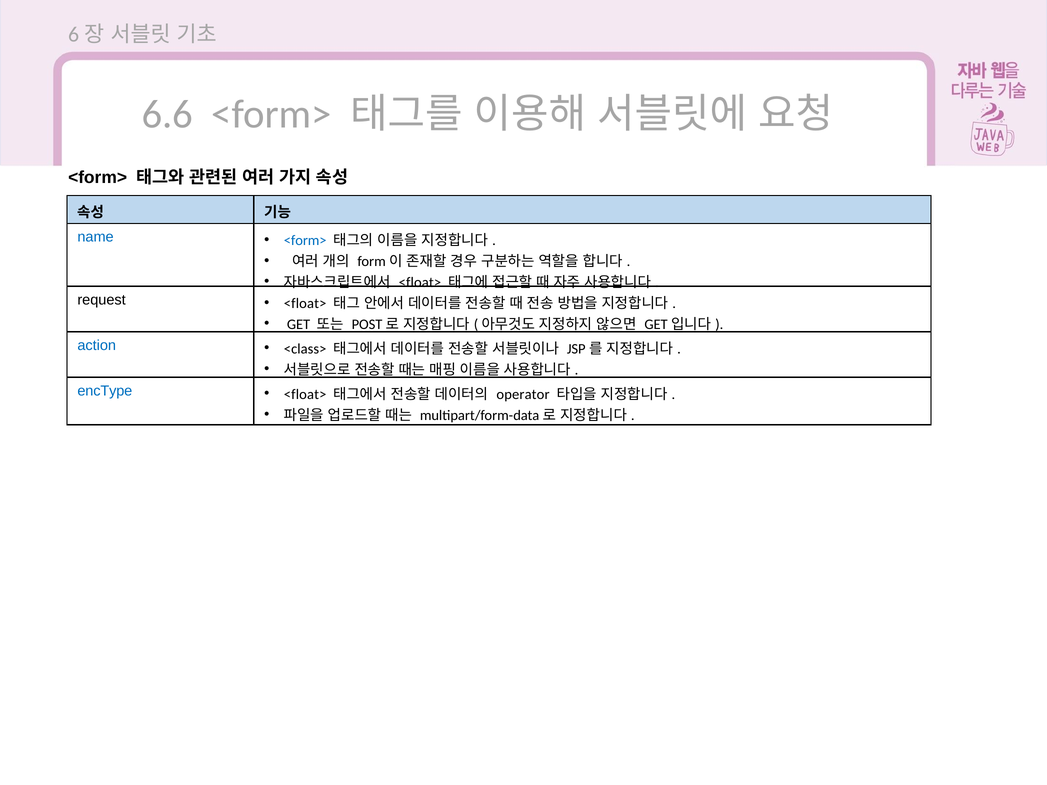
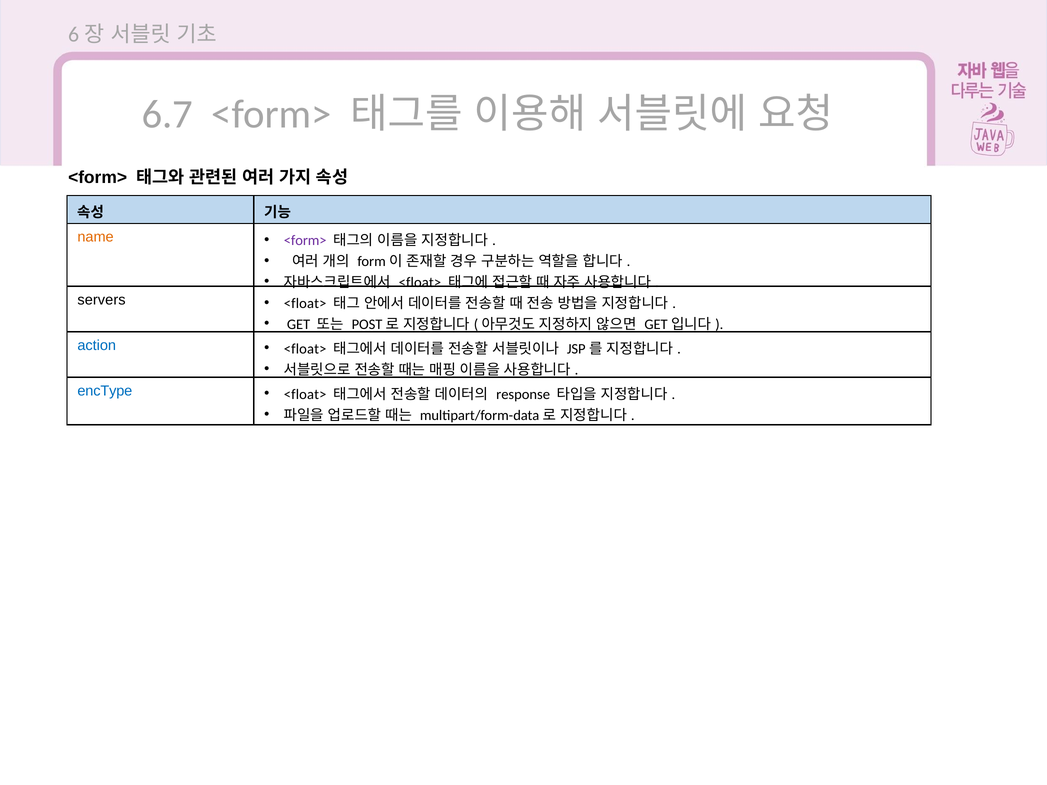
6.6: 6.6 -> 6.7
name colour: blue -> orange
<form> at (305, 241) colour: blue -> purple
request: request -> servers
<class> at (305, 349): <class> -> <float>
operator: operator -> response
